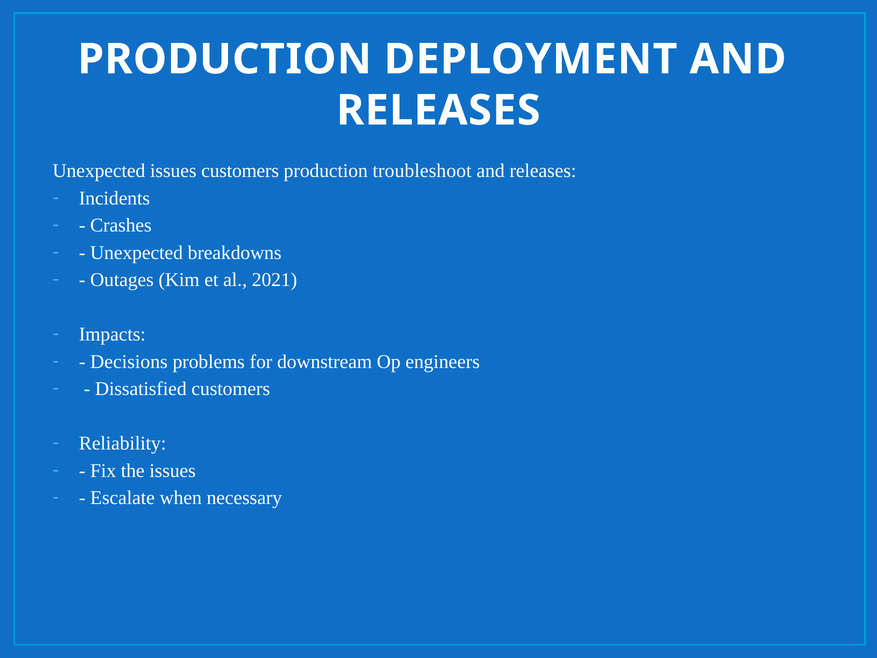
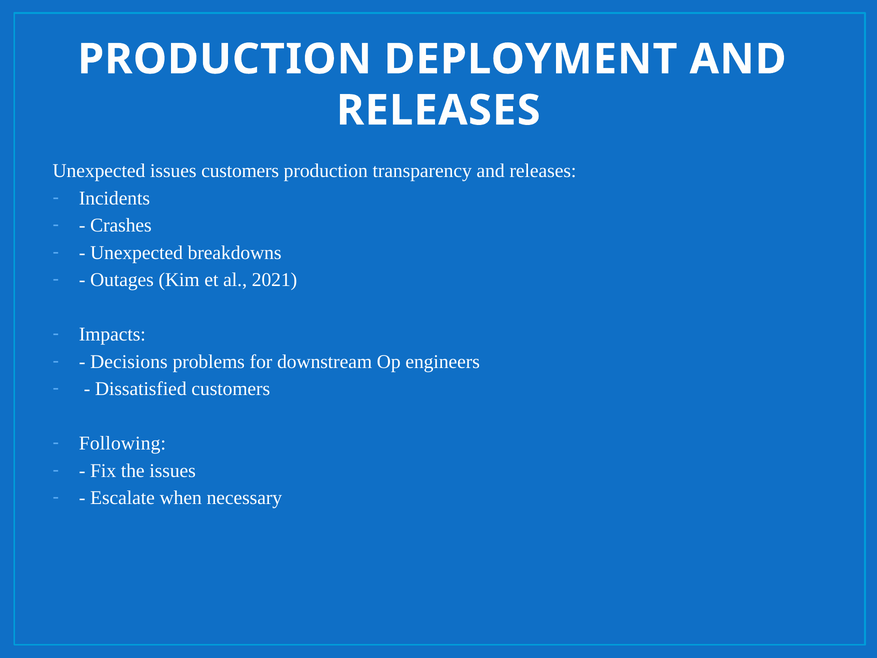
troubleshoot: troubleshoot -> transparency
Reliability: Reliability -> Following
